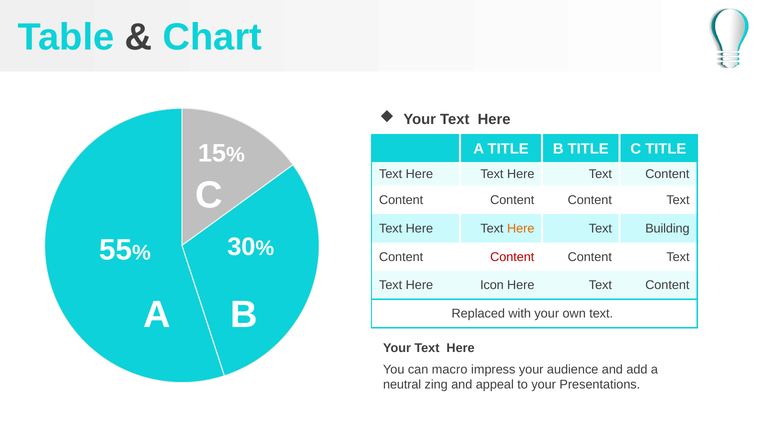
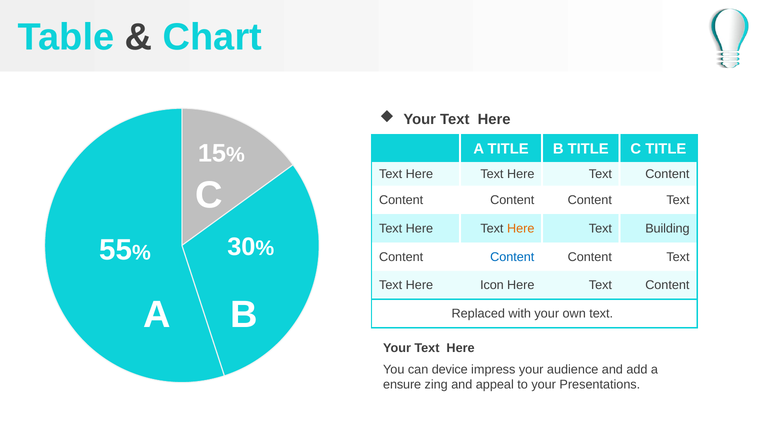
Content at (512, 257) colour: red -> blue
macro: macro -> device
neutral: neutral -> ensure
